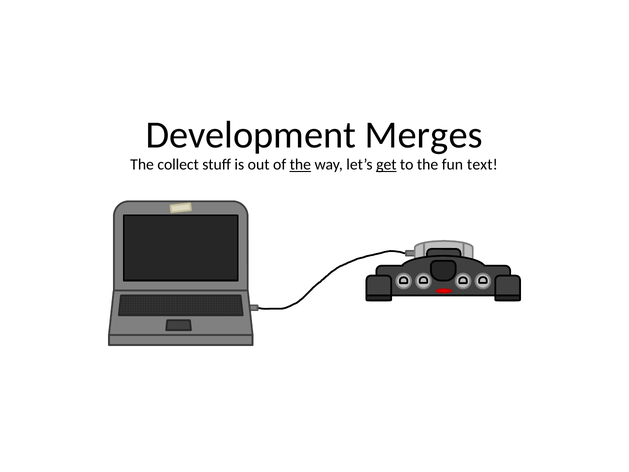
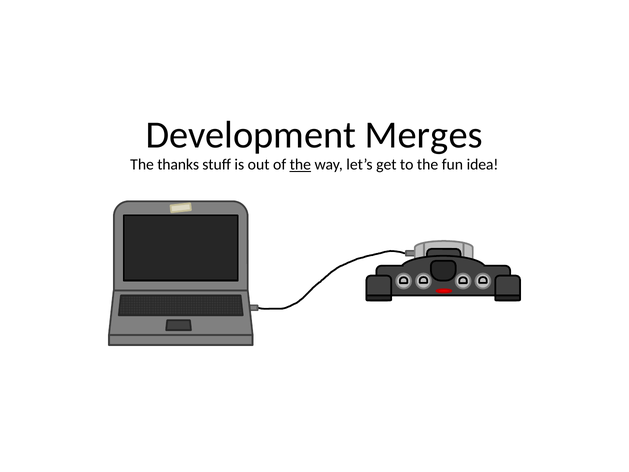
collect: collect -> thanks
get underline: present -> none
text: text -> idea
